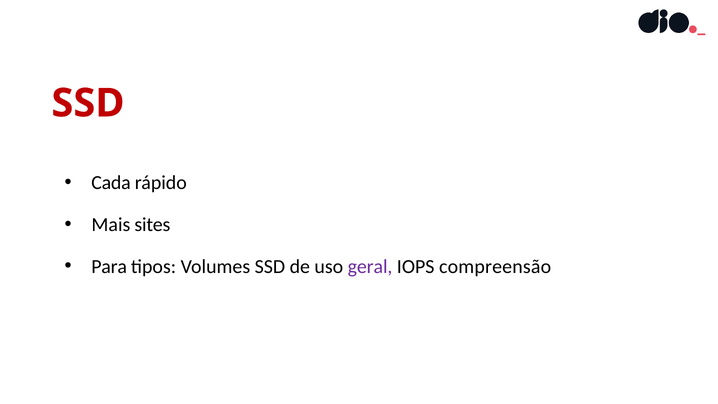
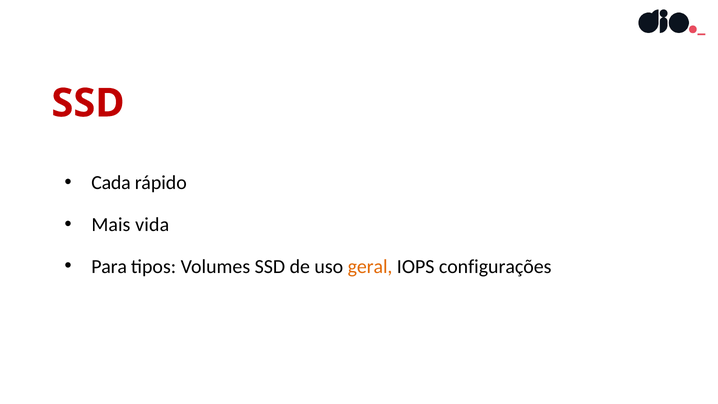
sites: sites -> vida
geral colour: purple -> orange
compreensão: compreensão -> configurações
